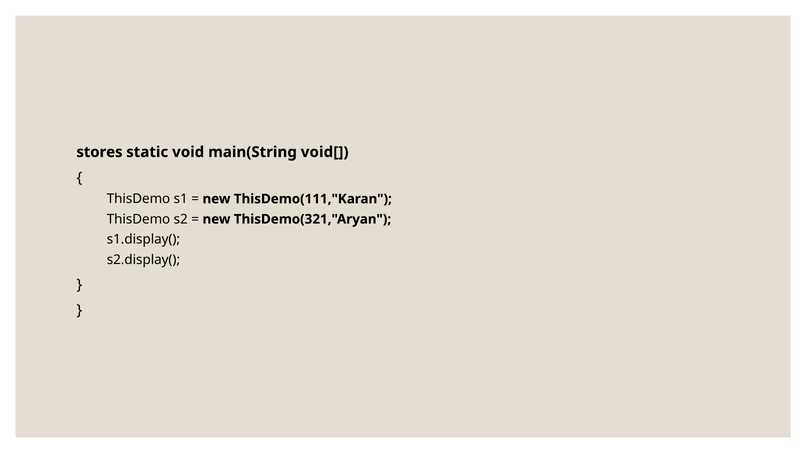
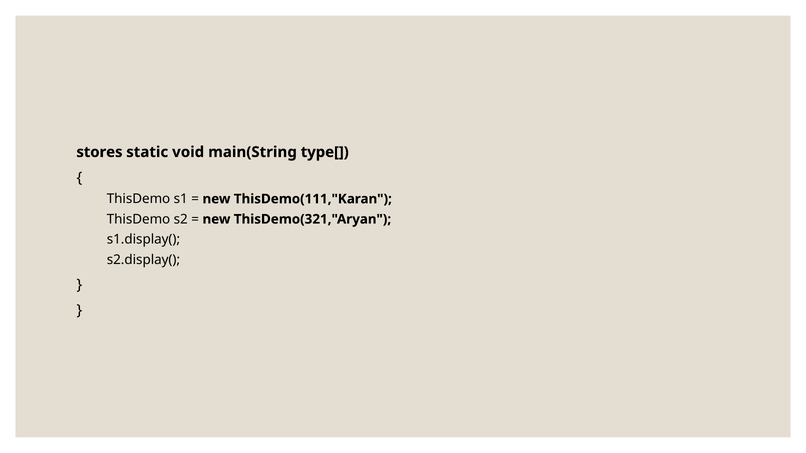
void[: void[ -> type[
